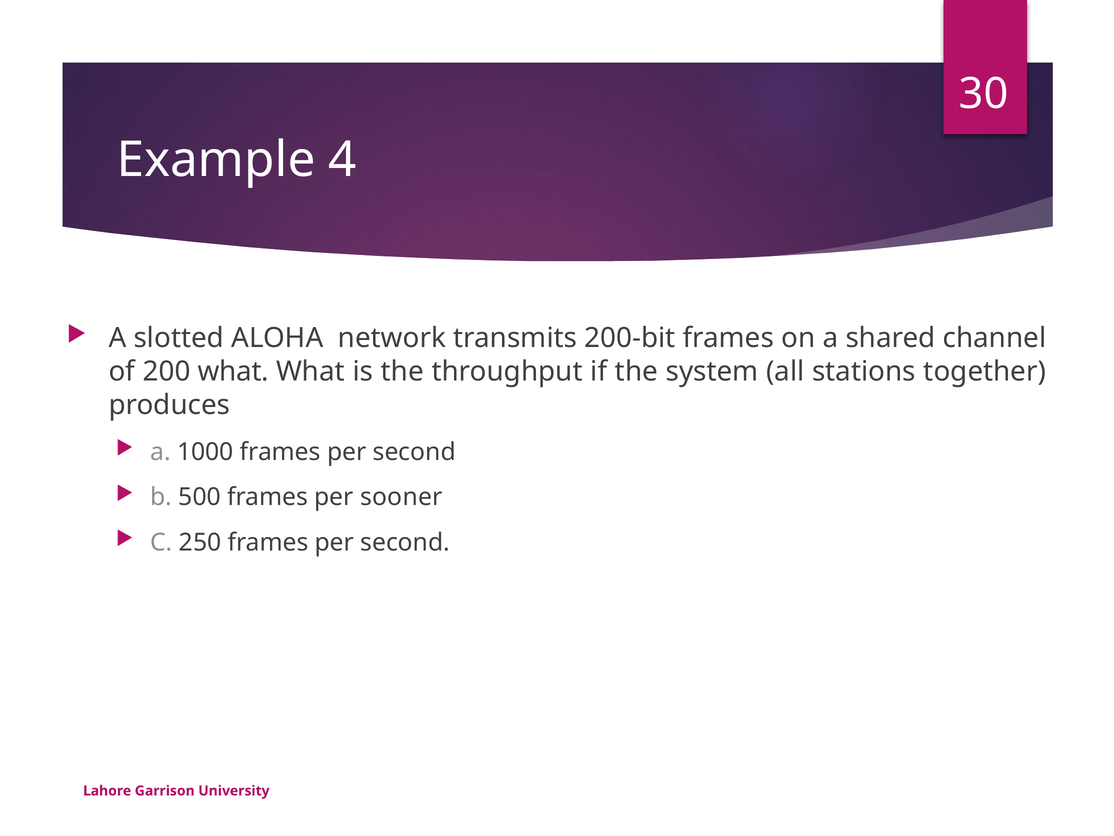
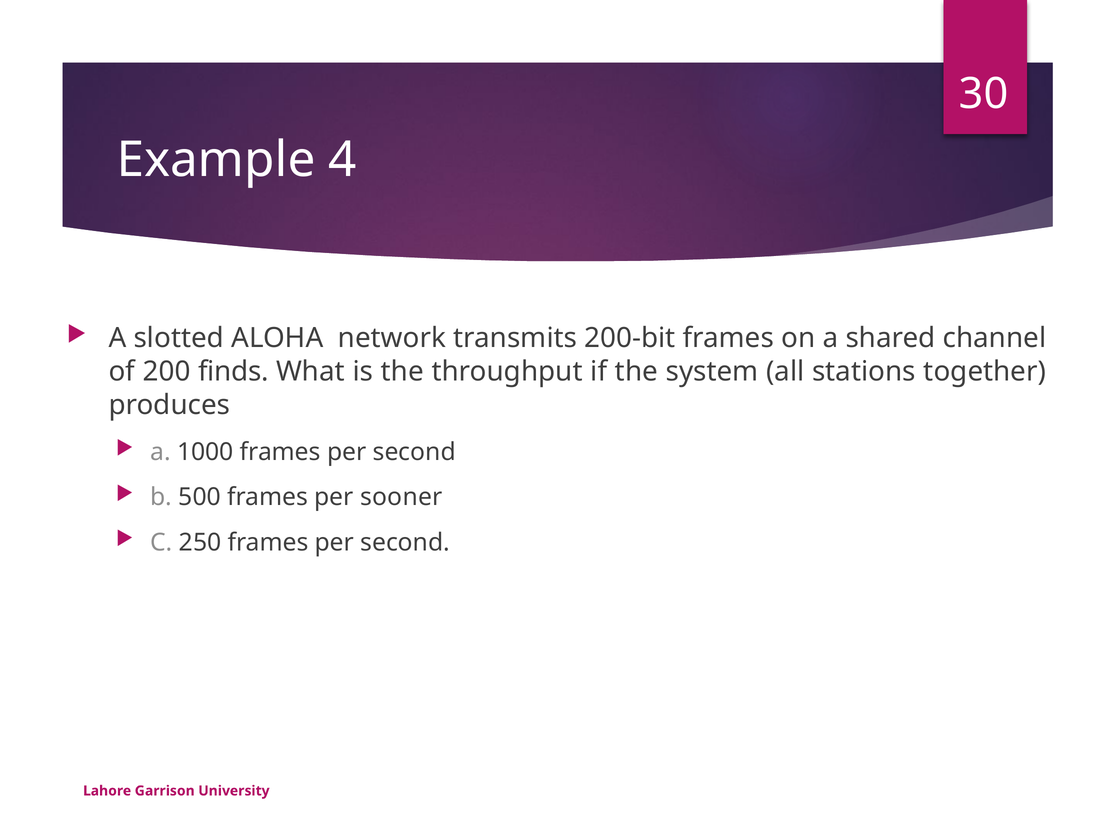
200 what: what -> finds
